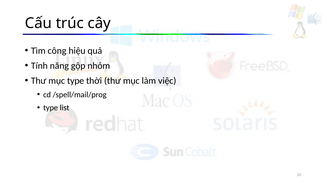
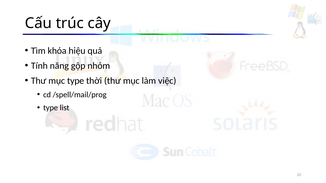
công: công -> khóa
